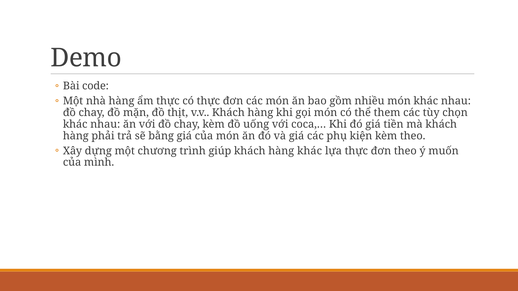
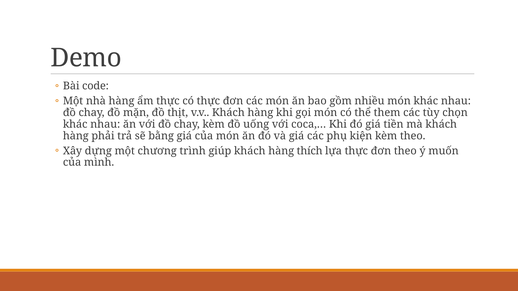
hàng khác: khác -> thích
